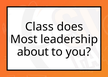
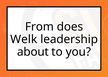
Class: Class -> From
Most: Most -> Welk
